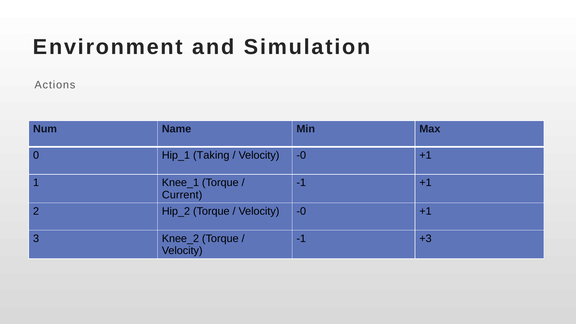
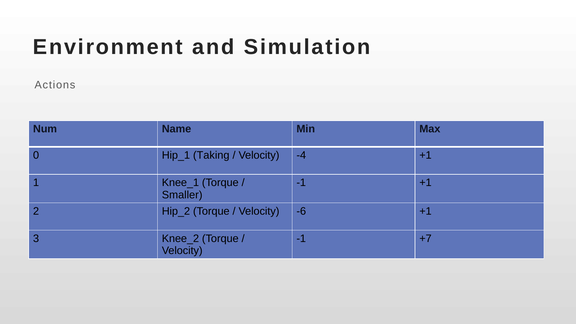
-0 at (301, 155): -0 -> -4
Current: Current -> Smaller
-0 at (301, 211): -0 -> -6
+3: +3 -> +7
